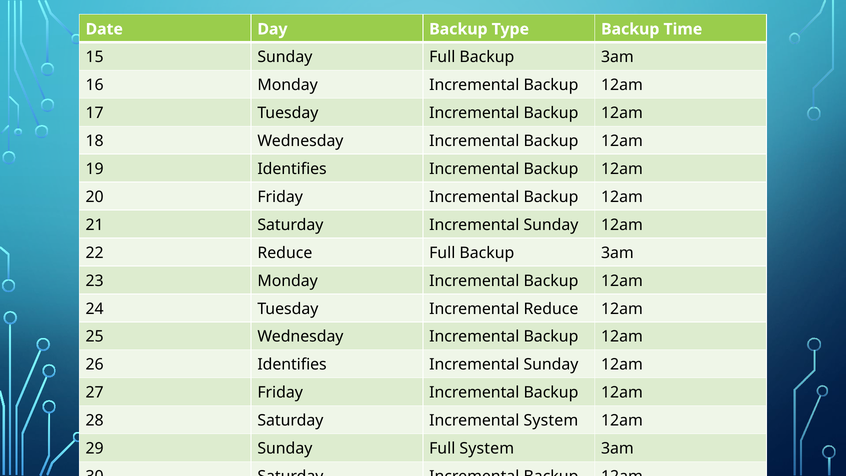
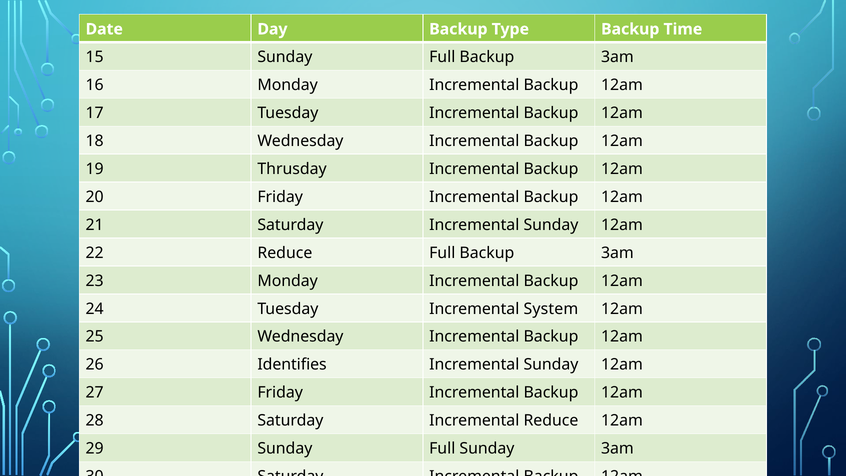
19 Identifies: Identifies -> Thrusday
Incremental Reduce: Reduce -> System
Incremental System: System -> Reduce
Full System: System -> Sunday
